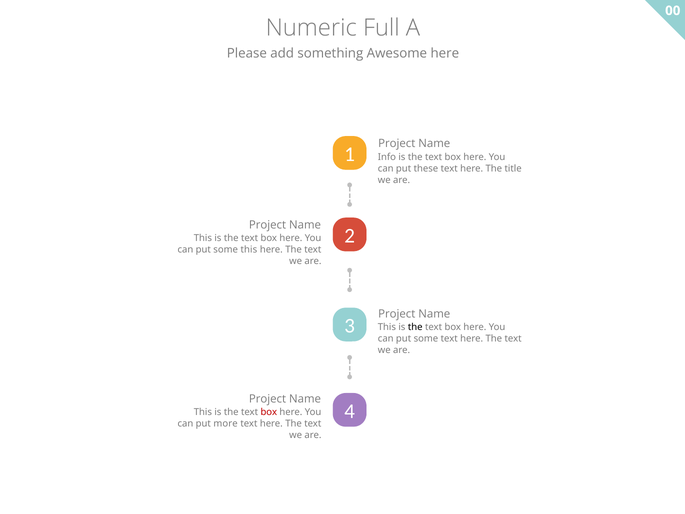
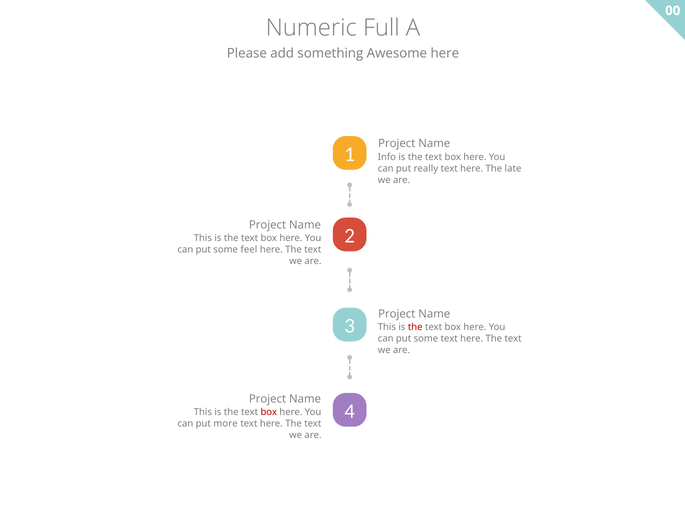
these: these -> really
title: title -> late
some this: this -> feel
the at (415, 327) colour: black -> red
